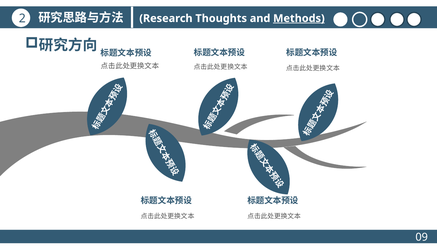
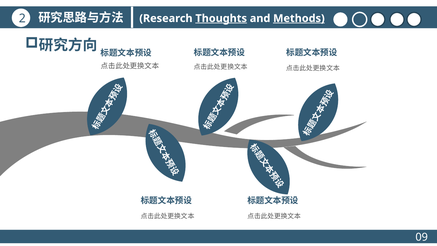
Thoughts underline: none -> present
